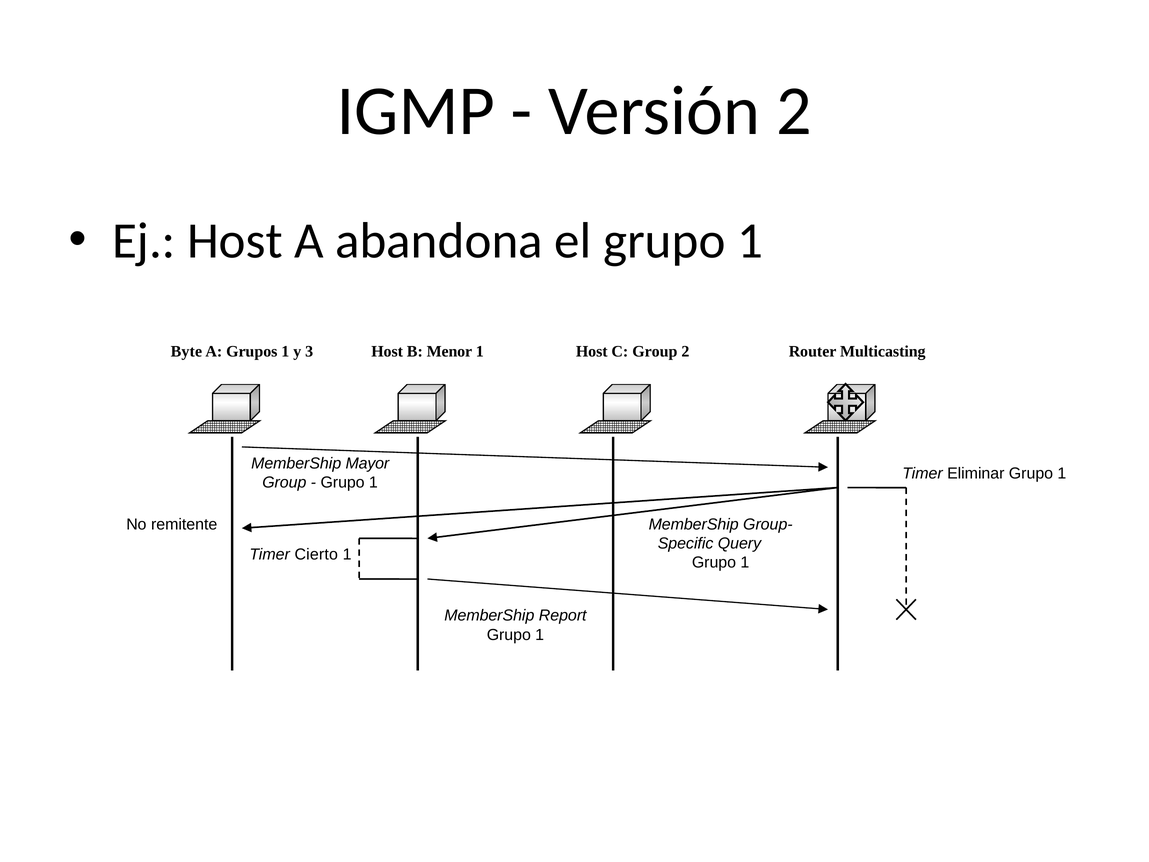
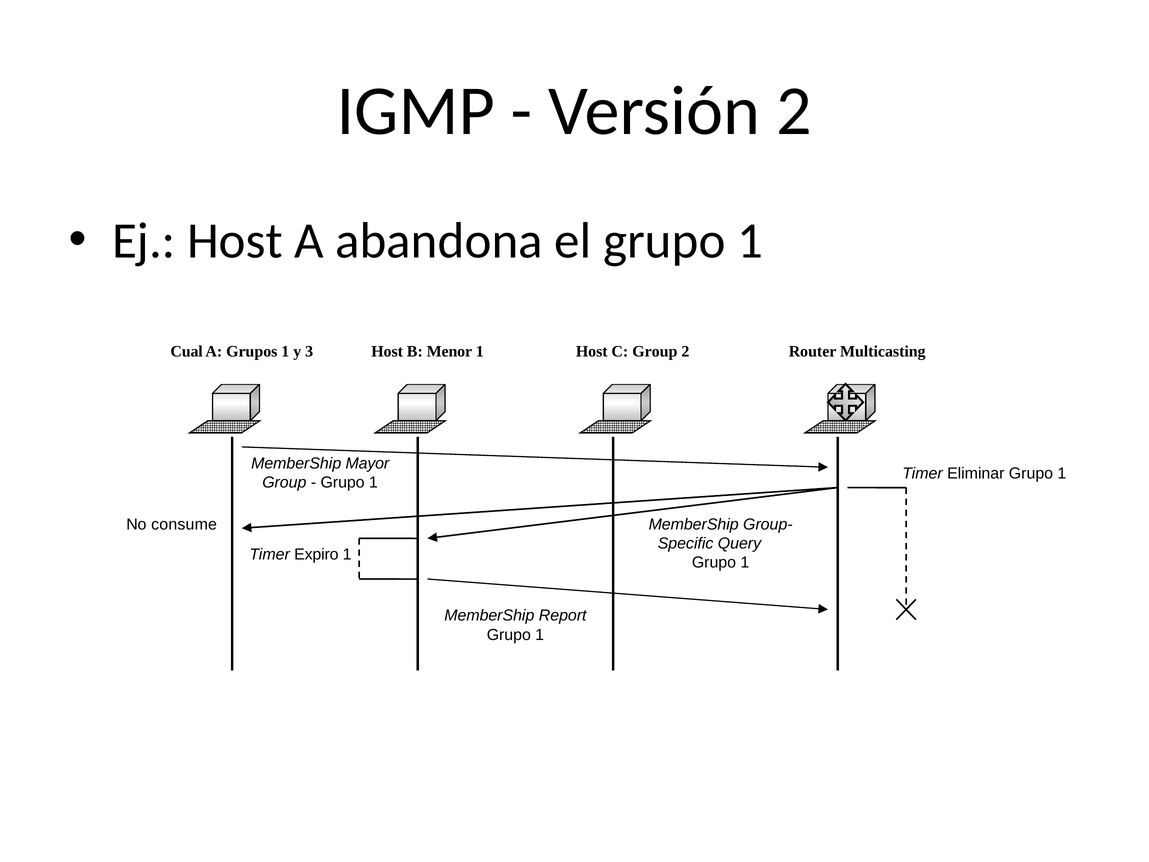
Byte: Byte -> Cual
remitente: remitente -> consume
Cierto: Cierto -> Expiro
